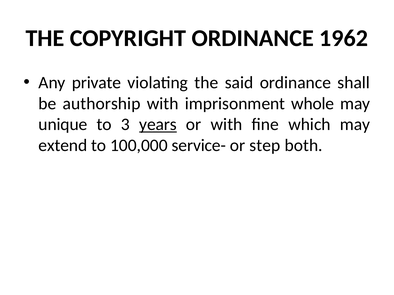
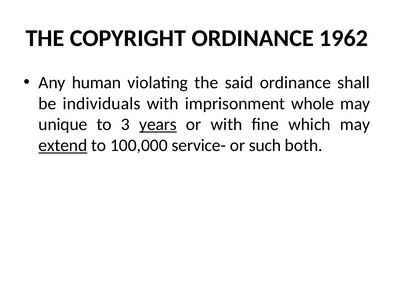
private: private -> human
authorship: authorship -> individuals
extend underline: none -> present
step: step -> such
